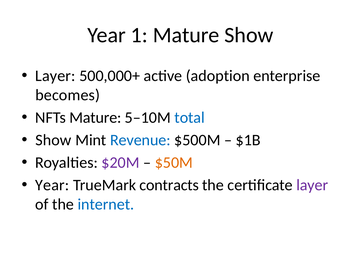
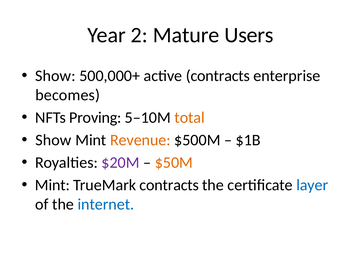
1: 1 -> 2
Mature Show: Show -> Users
Layer at (55, 76): Layer -> Show
active adoption: adoption -> contracts
NFTs Mature: Mature -> Proving
total colour: blue -> orange
Revenue colour: blue -> orange
Year at (52, 185): Year -> Mint
layer at (312, 185) colour: purple -> blue
